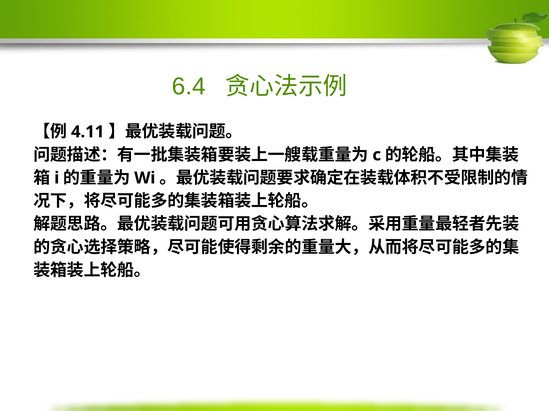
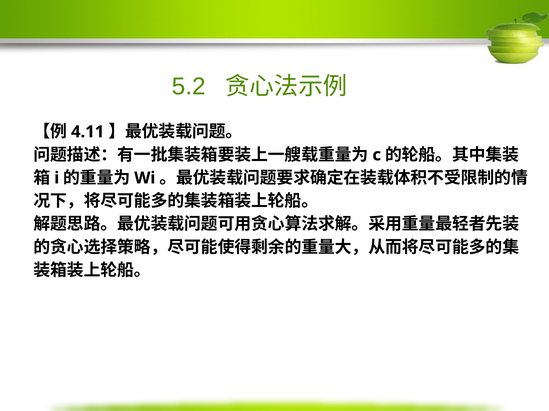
6.4: 6.4 -> 5.2
